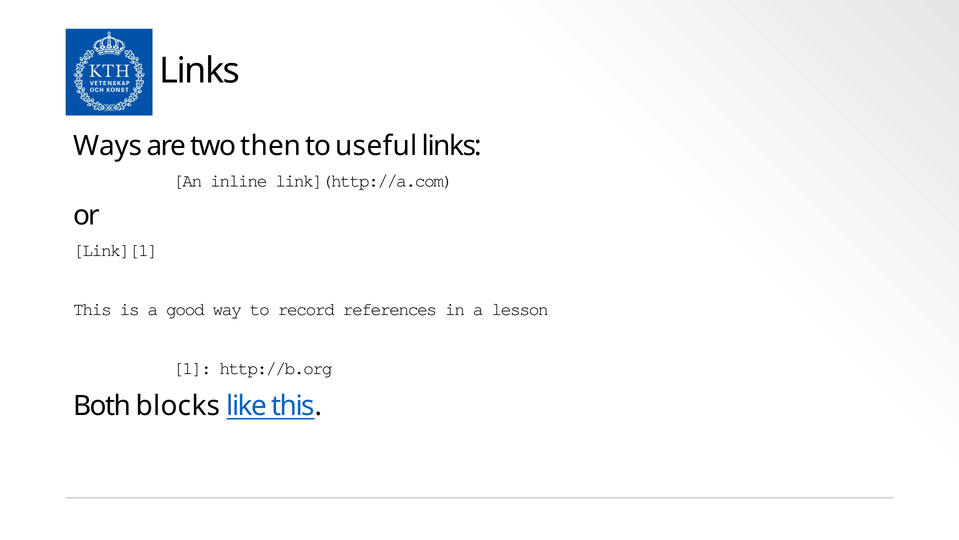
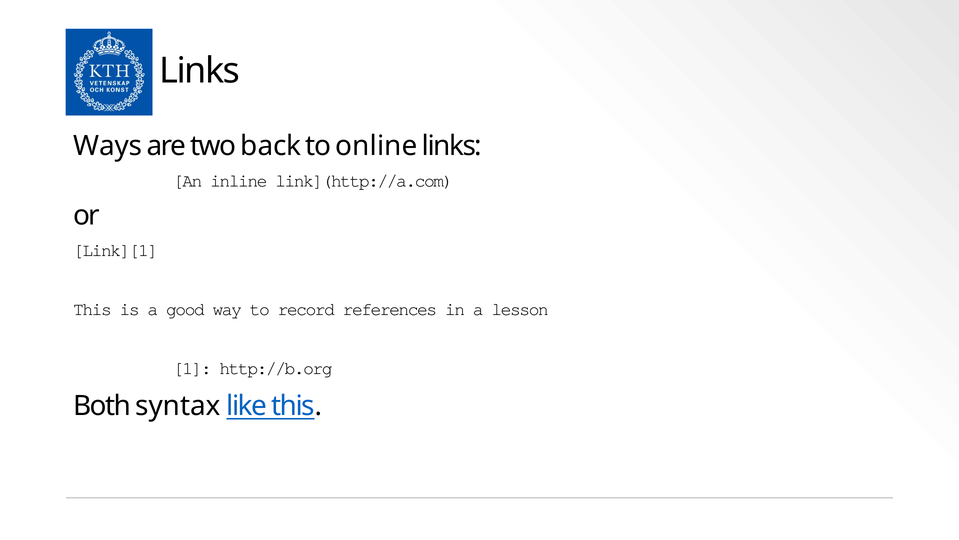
then: then -> back
useful: useful -> online
blocks: blocks -> syntax
